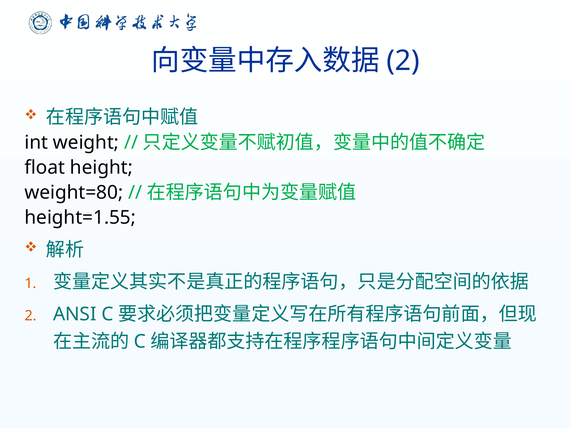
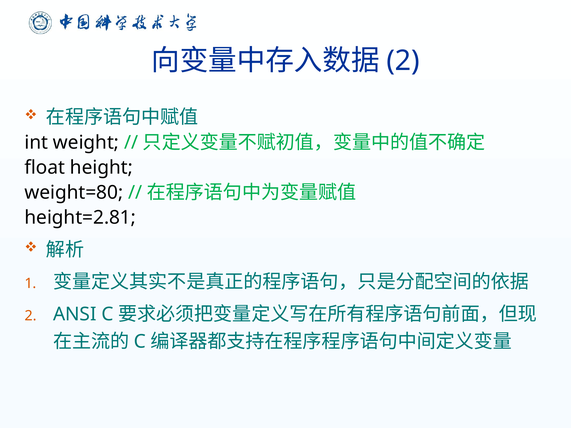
height=1.55: height=1.55 -> height=2.81
